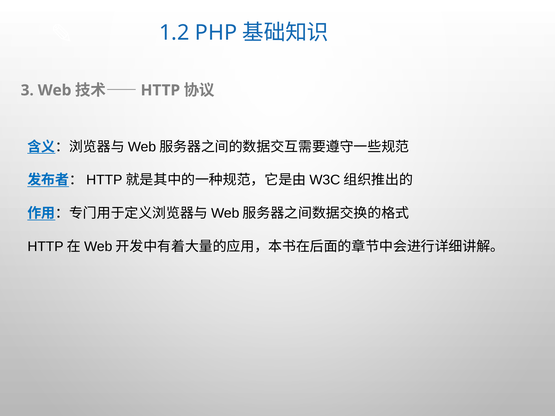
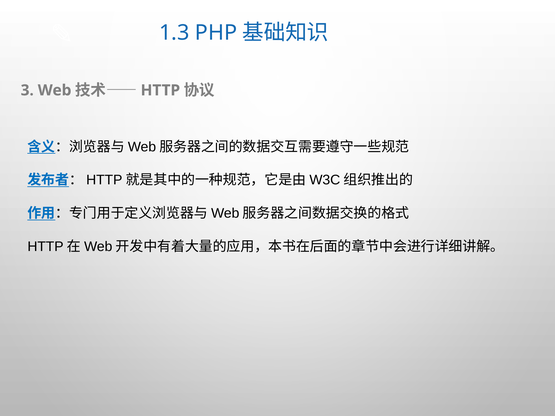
1.2: 1.2 -> 1.3
